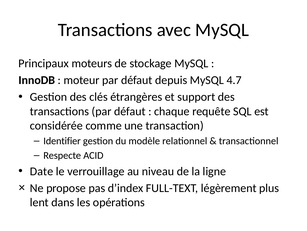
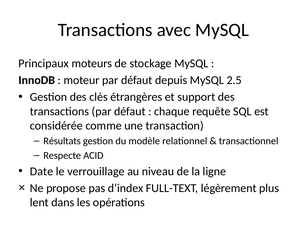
4.7: 4.7 -> 2.5
Identifier: Identifier -> Résultats
